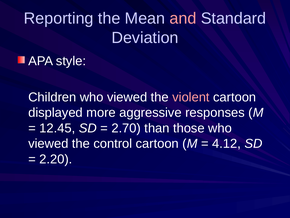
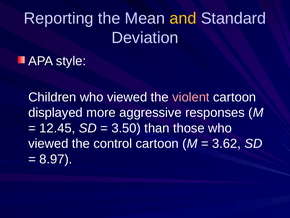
and colour: pink -> yellow
2.70: 2.70 -> 3.50
4.12: 4.12 -> 3.62
2.20: 2.20 -> 8.97
